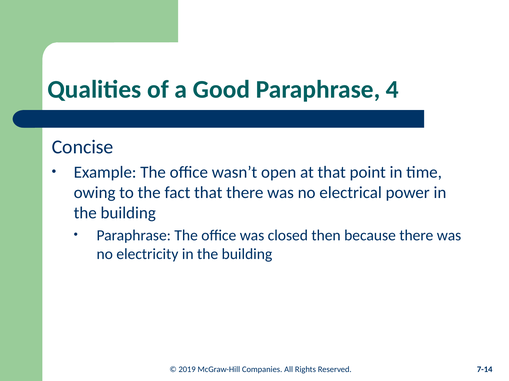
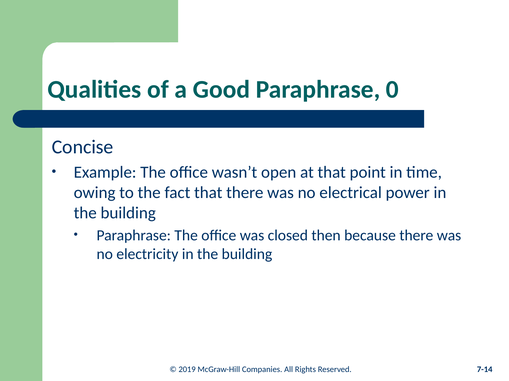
4: 4 -> 0
